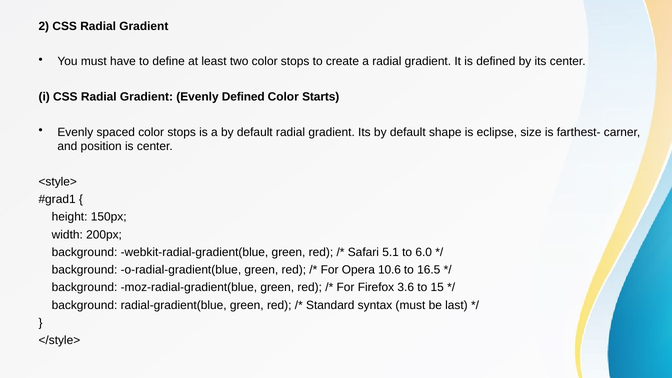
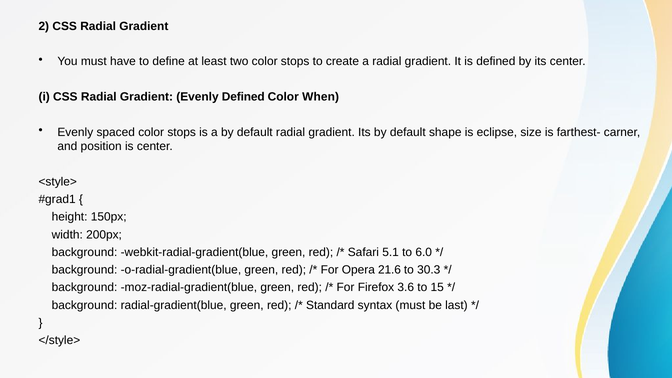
Starts: Starts -> When
10.6: 10.6 -> 21.6
16.5: 16.5 -> 30.3
